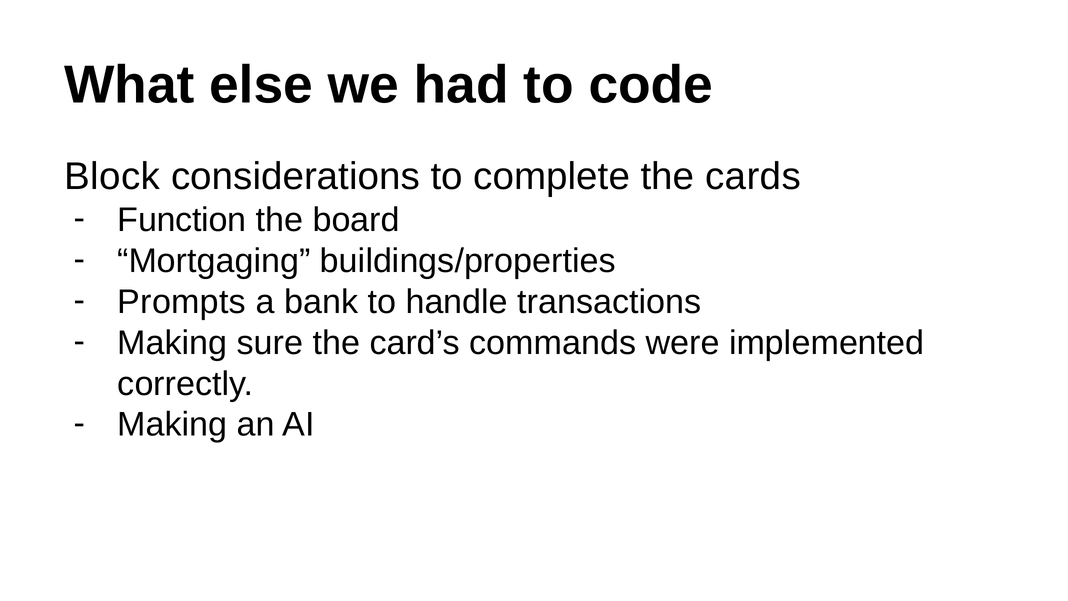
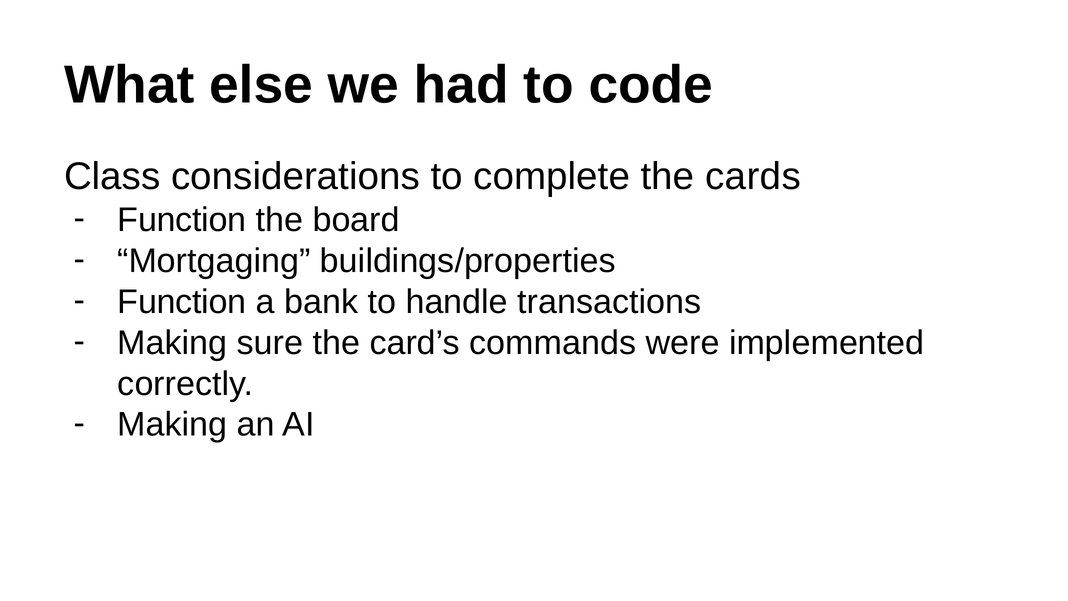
Block: Block -> Class
Prompts at (182, 302): Prompts -> Function
